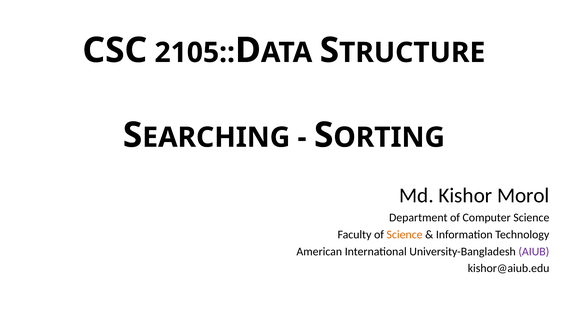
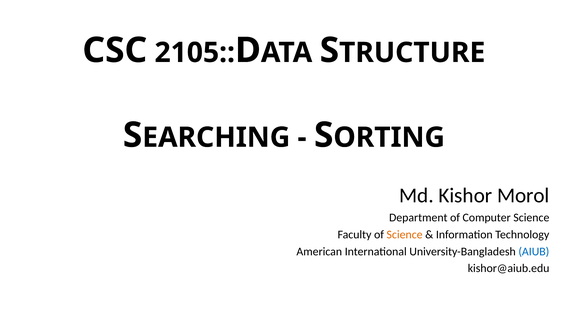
AIUB colour: purple -> blue
